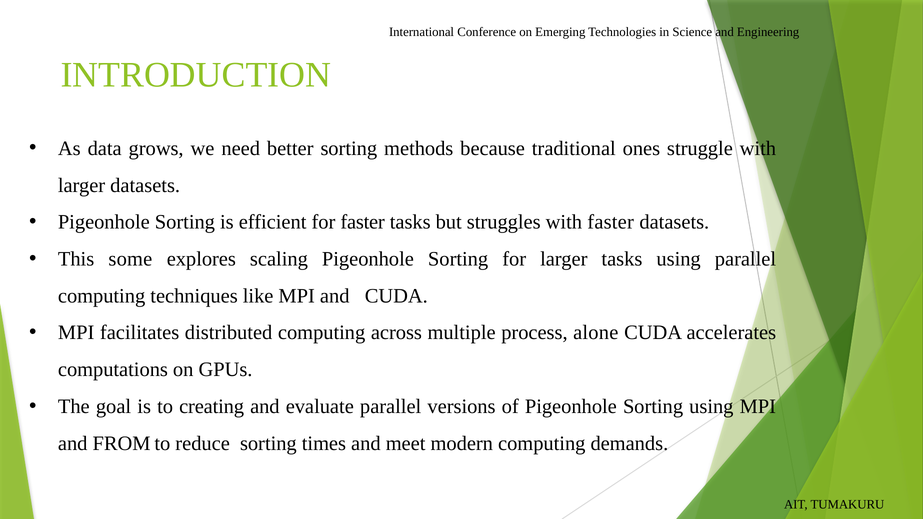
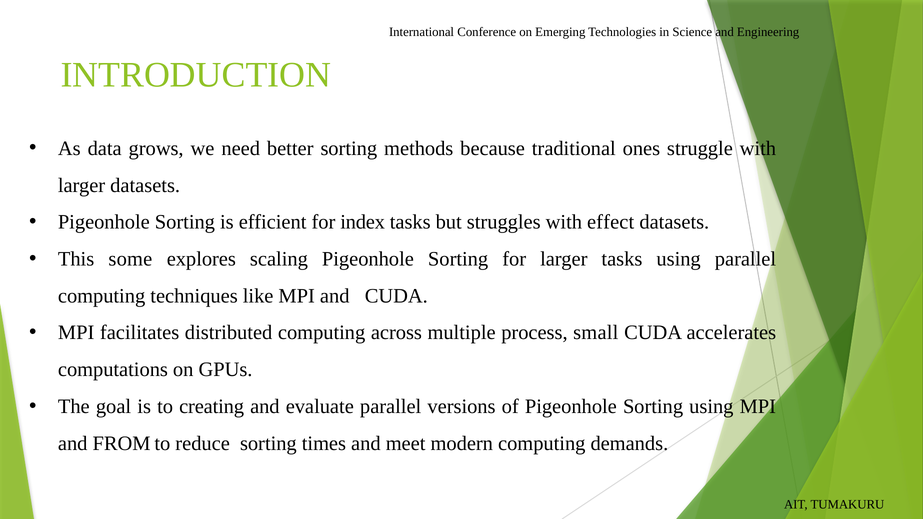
for faster: faster -> index
with faster: faster -> effect
alone: alone -> small
